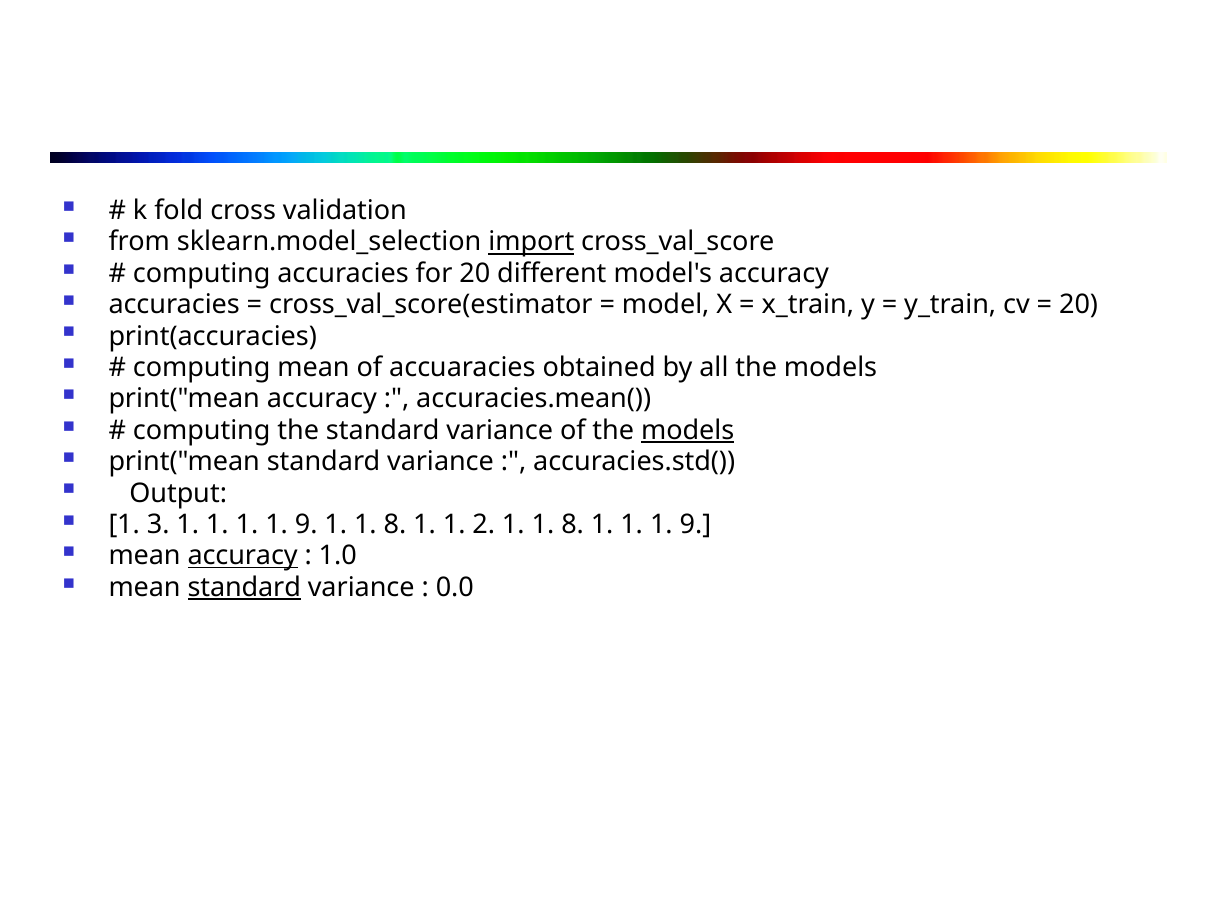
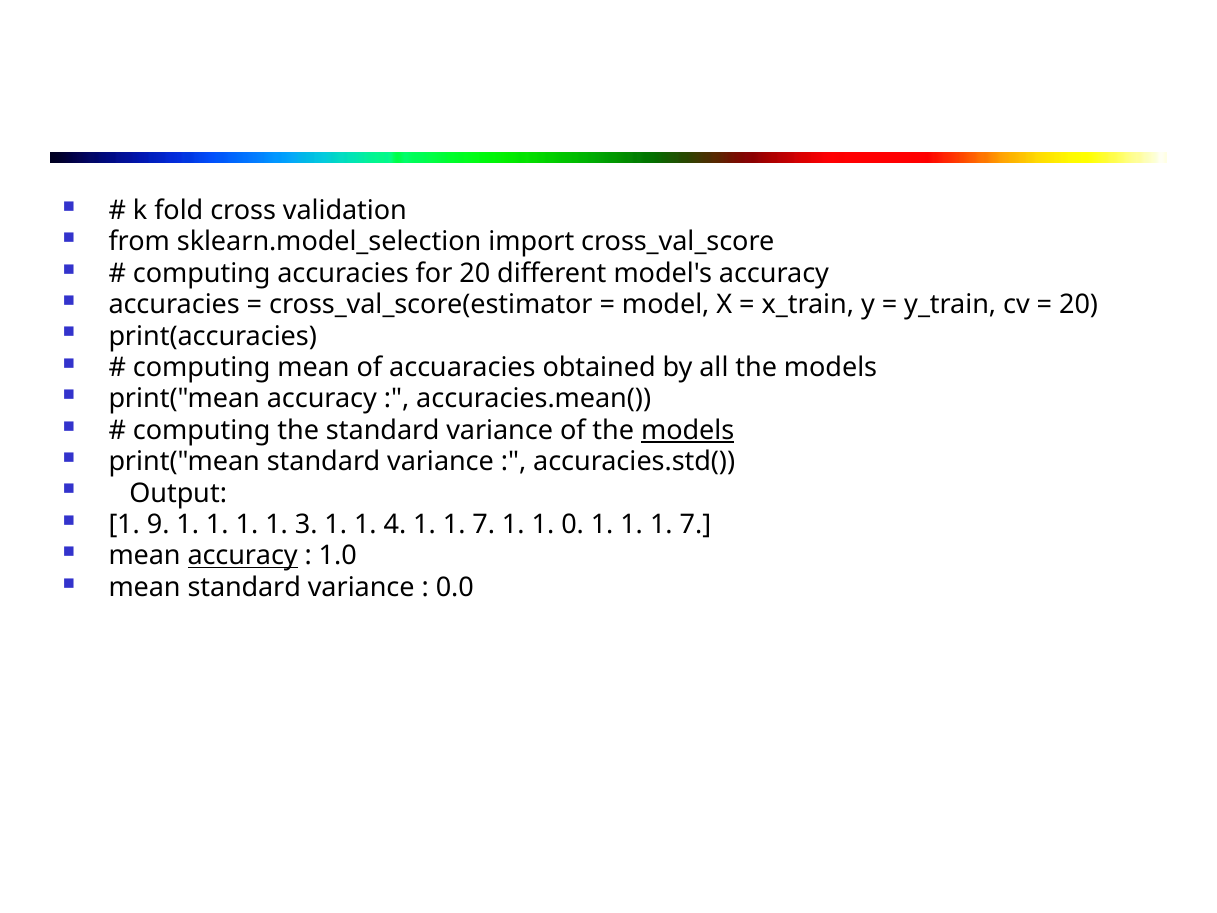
import underline: present -> none
3: 3 -> 9
9 at (306, 524): 9 -> 3
8 at (395, 524): 8 -> 4
2 at (484, 524): 2 -> 7
8 at (573, 524): 8 -> 0
9 at (695, 524): 9 -> 7
standard at (244, 587) underline: present -> none
